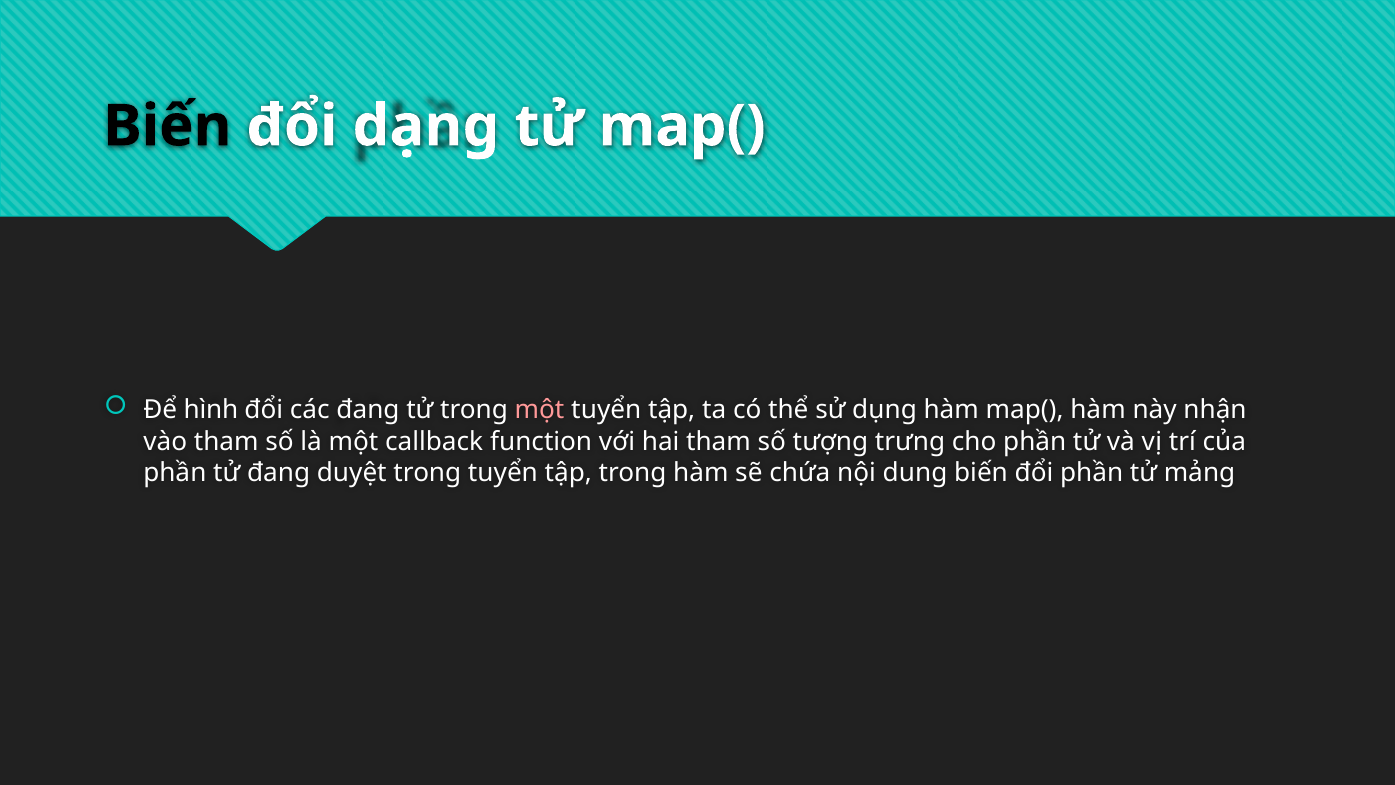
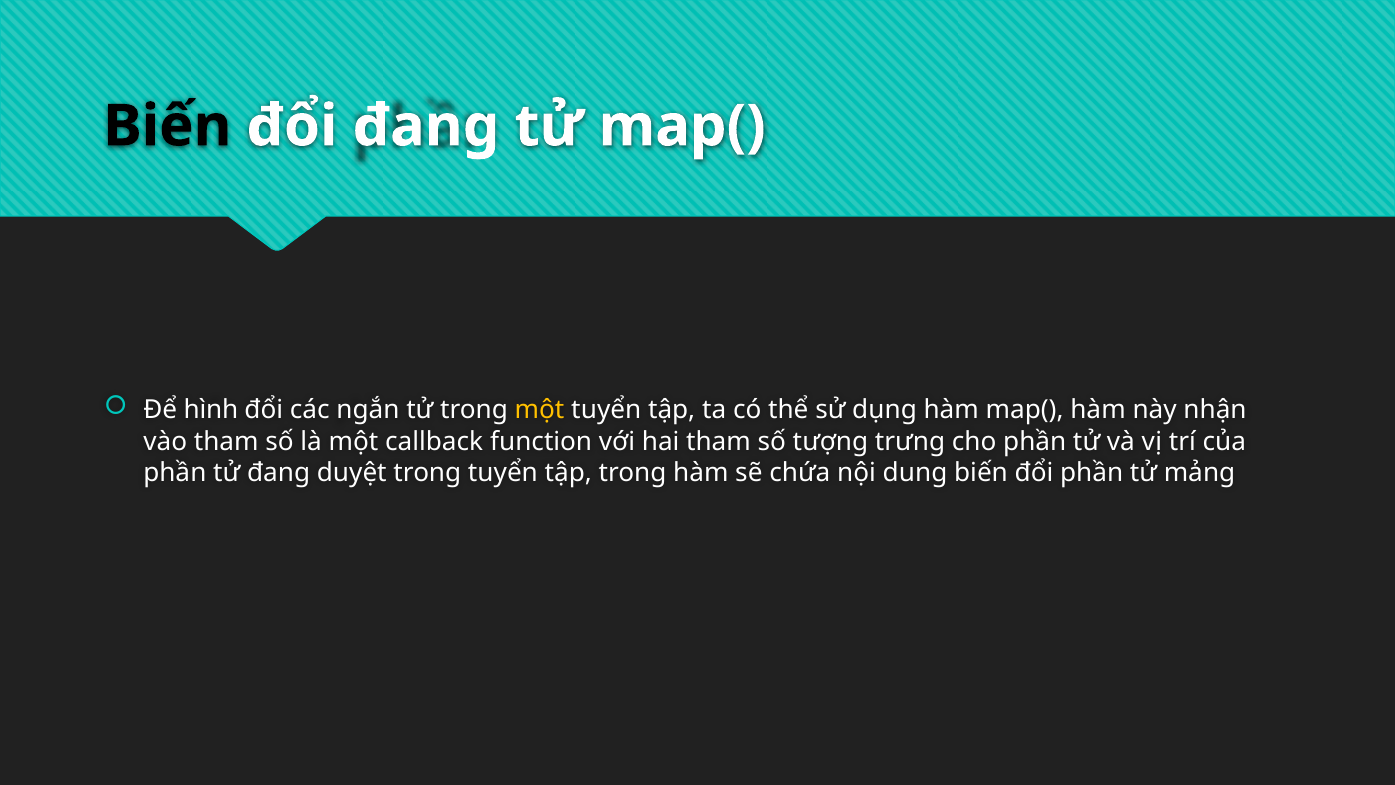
đổi dạng: dạng -> đang
các đang: đang -> ngắn
một at (540, 410) colour: pink -> yellow
